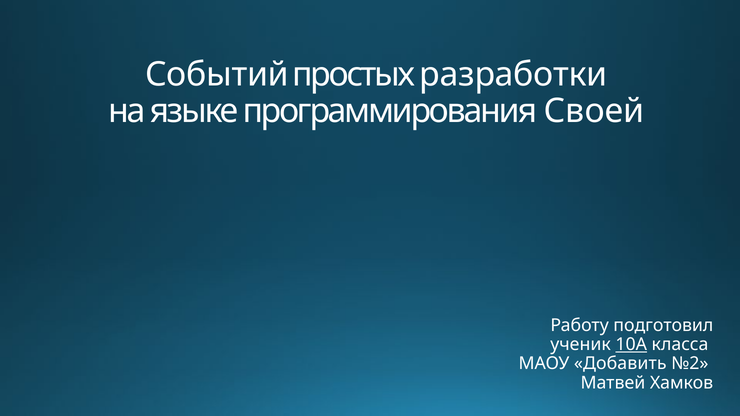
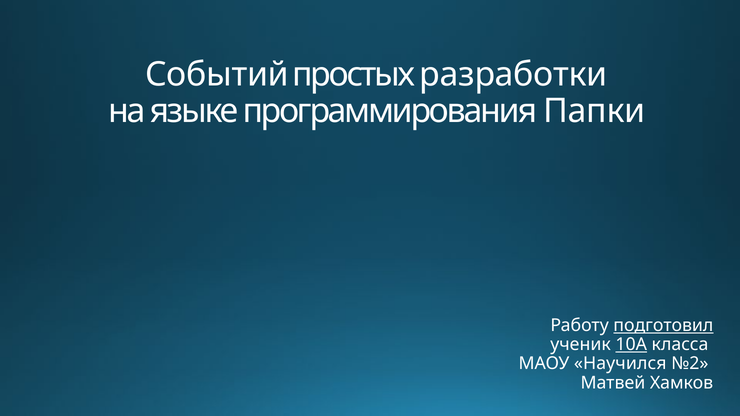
Своей: Своей -> Папки
подготовил underline: none -> present
Добавить: Добавить -> Научился
